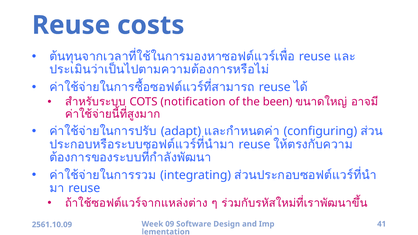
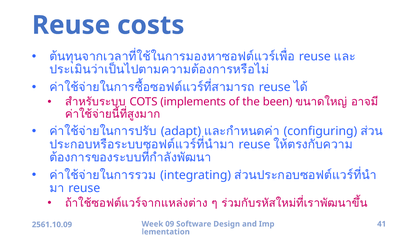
notification: notification -> implements
